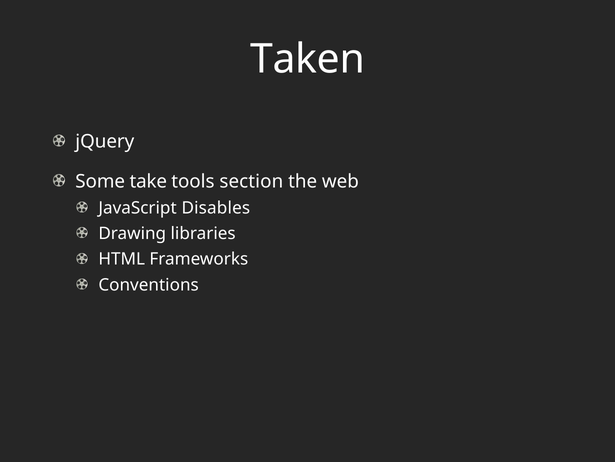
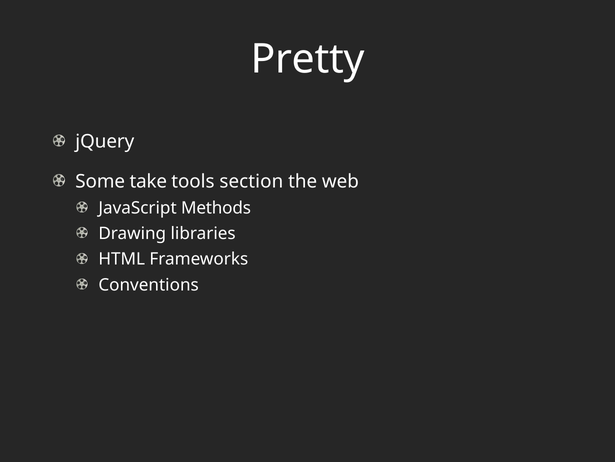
Taken: Taken -> Pretty
Disables: Disables -> Methods
